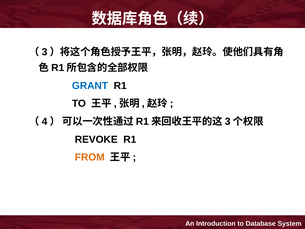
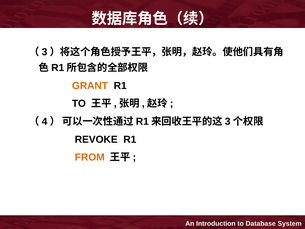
GRANT colour: blue -> orange
